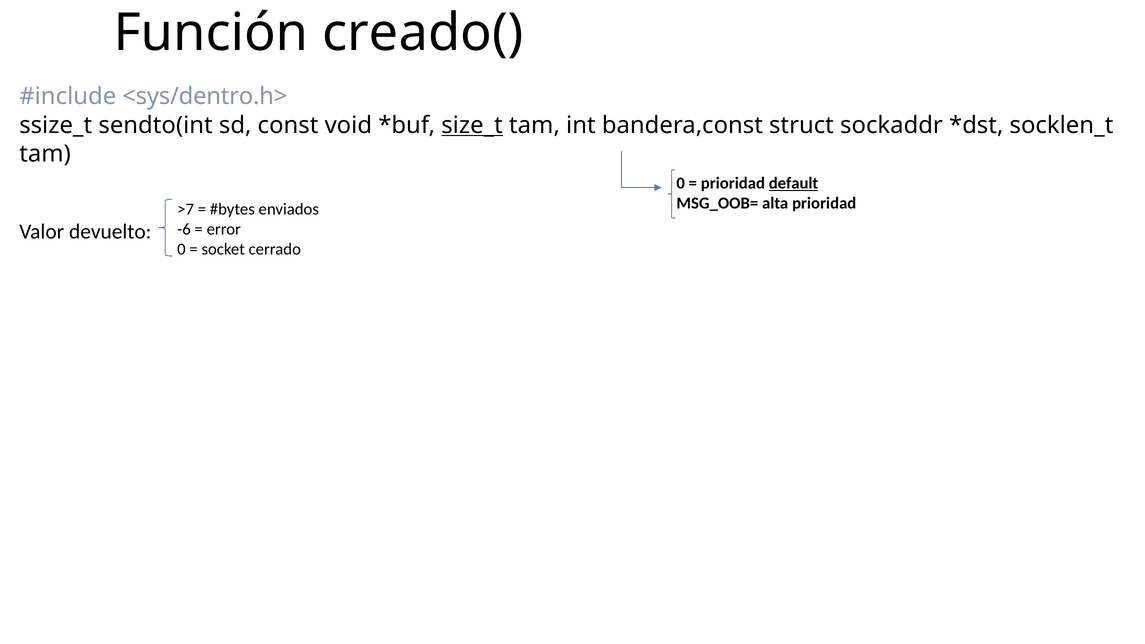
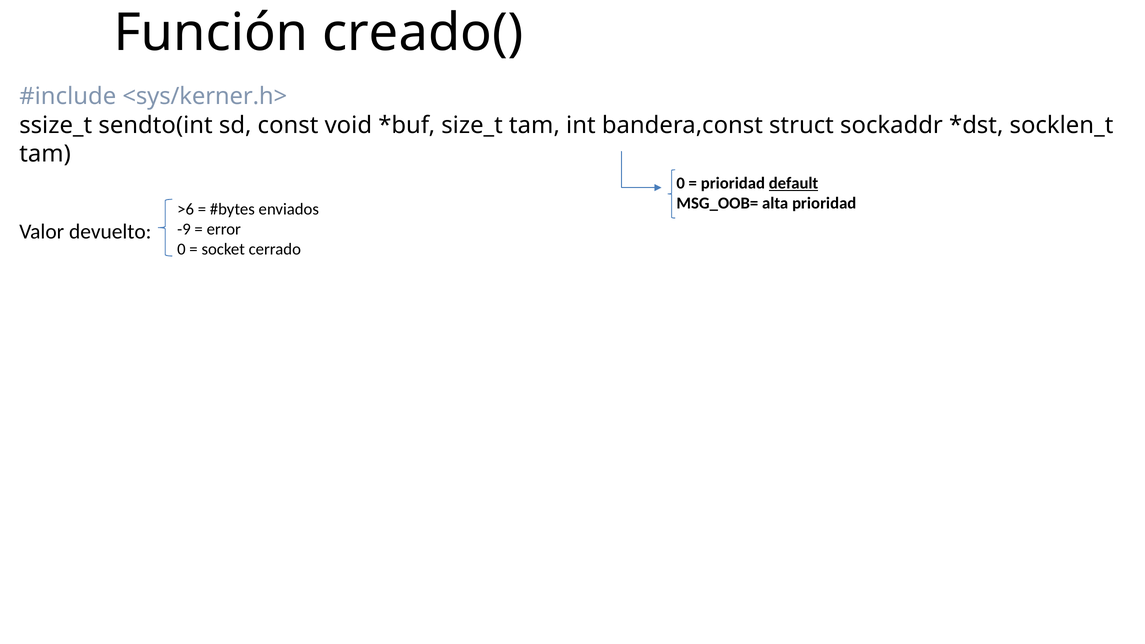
<sys/dentro.h>: <sys/dentro.h> -> <sys/kerner.h>
size_t underline: present -> none
>7: >7 -> >6
-6: -6 -> -9
